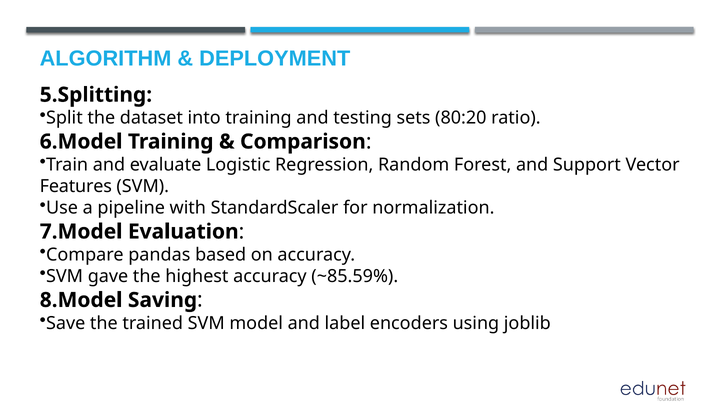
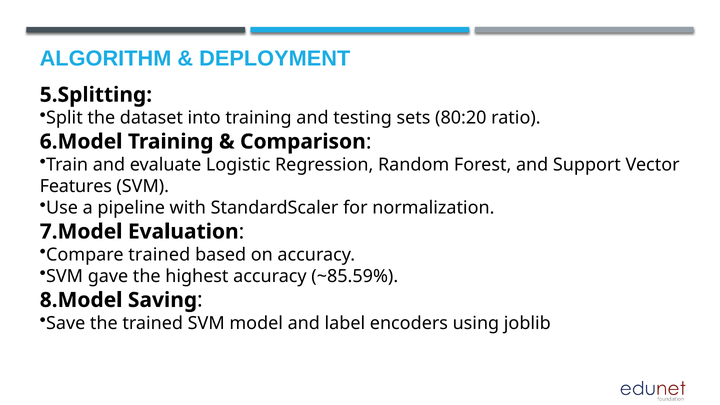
Compare pandas: pandas -> trained
